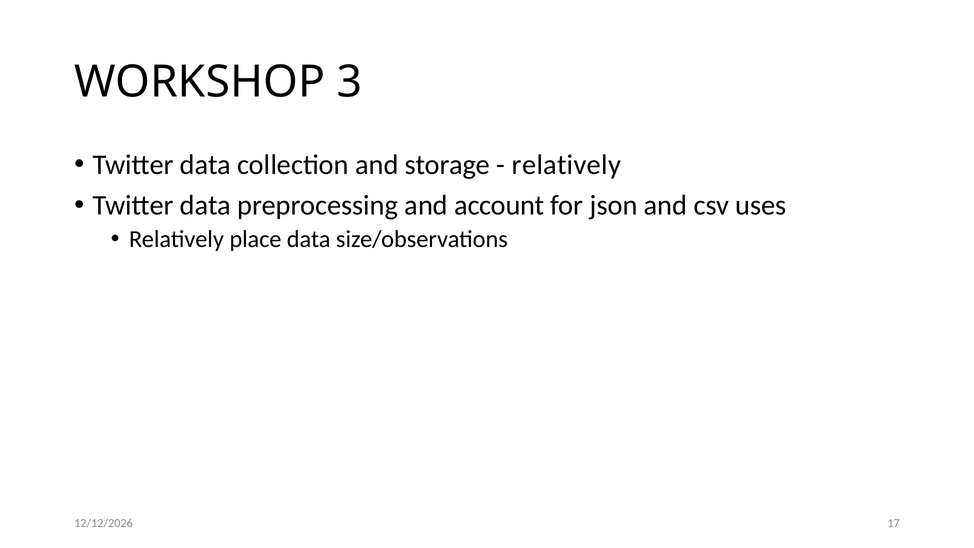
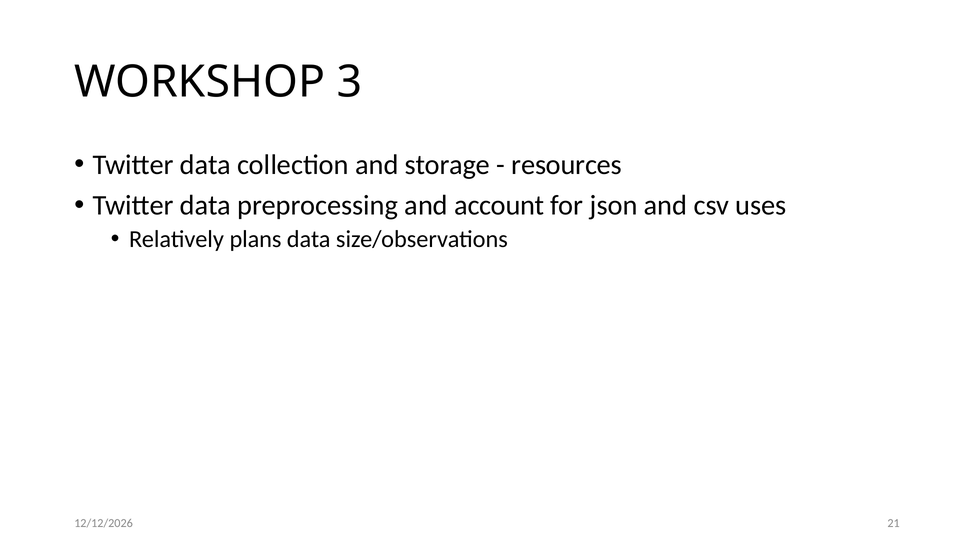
relatively at (566, 165): relatively -> resources
place: place -> plans
17: 17 -> 21
